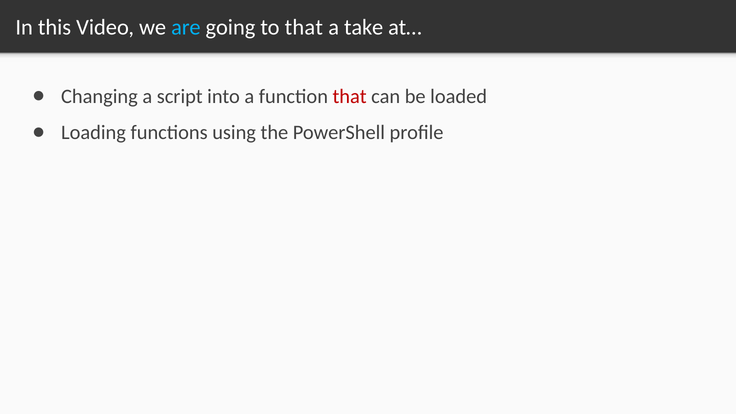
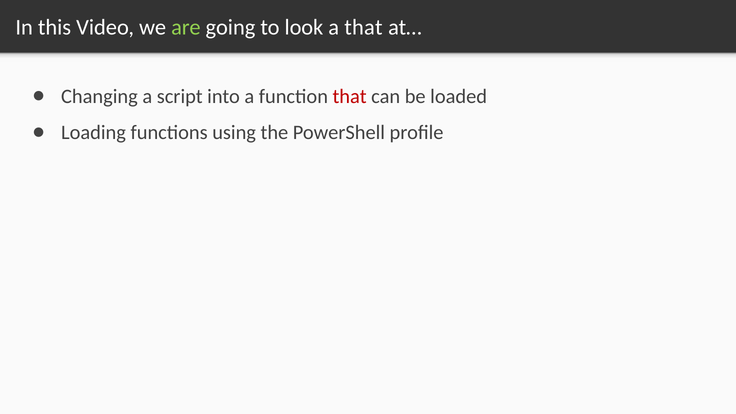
are colour: light blue -> light green
to that: that -> look
a take: take -> that
